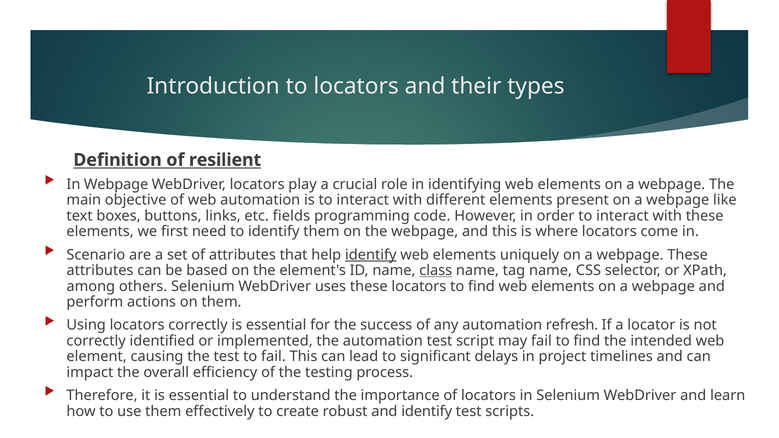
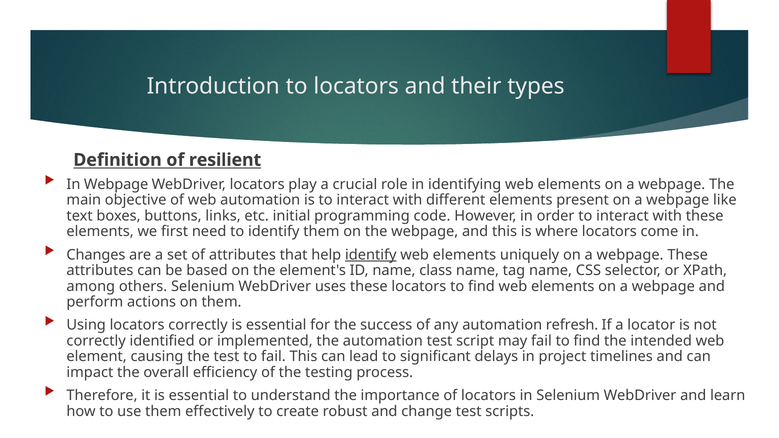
fields: fields -> initial
Scenario: Scenario -> Changes
class underline: present -> none
and identify: identify -> change
